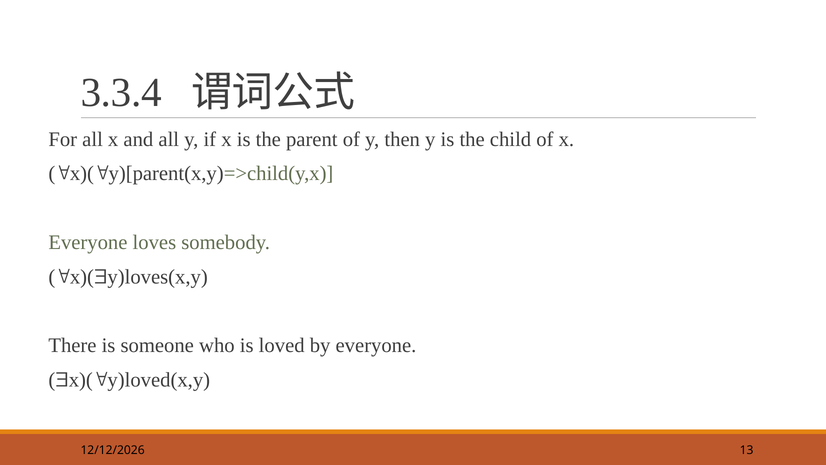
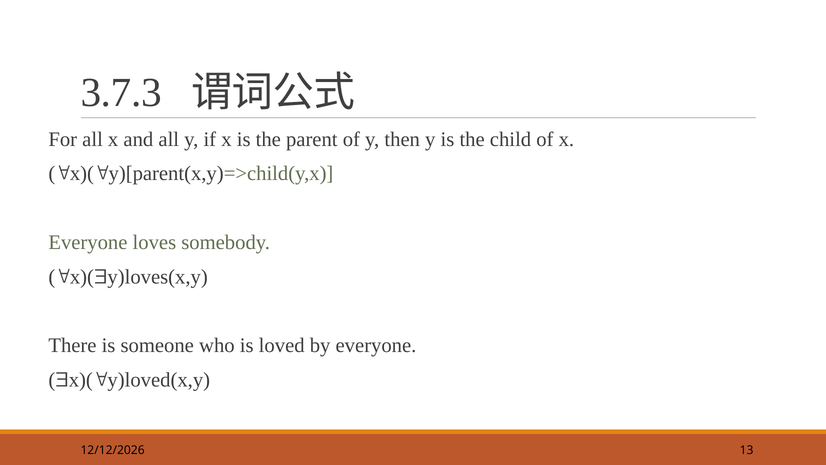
3.3.4: 3.3.4 -> 3.7.3
